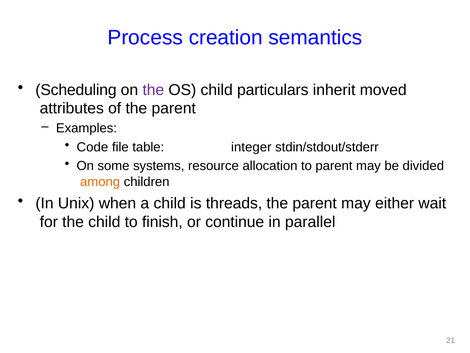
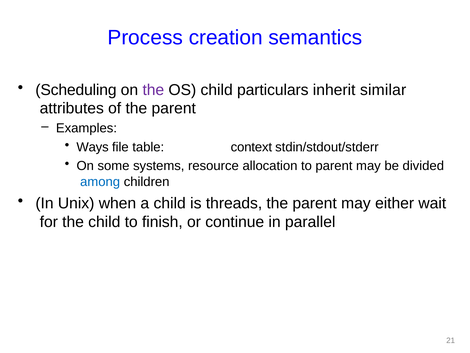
moved: moved -> similar
Code: Code -> Ways
integer: integer -> context
among colour: orange -> blue
